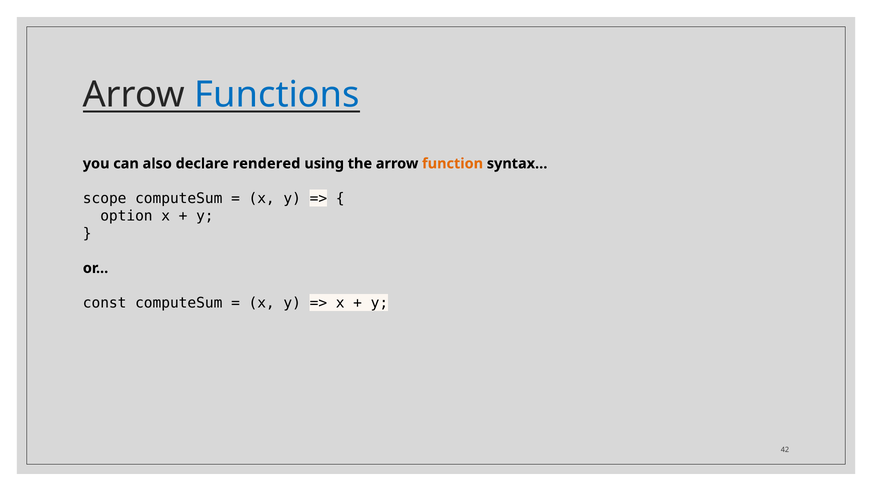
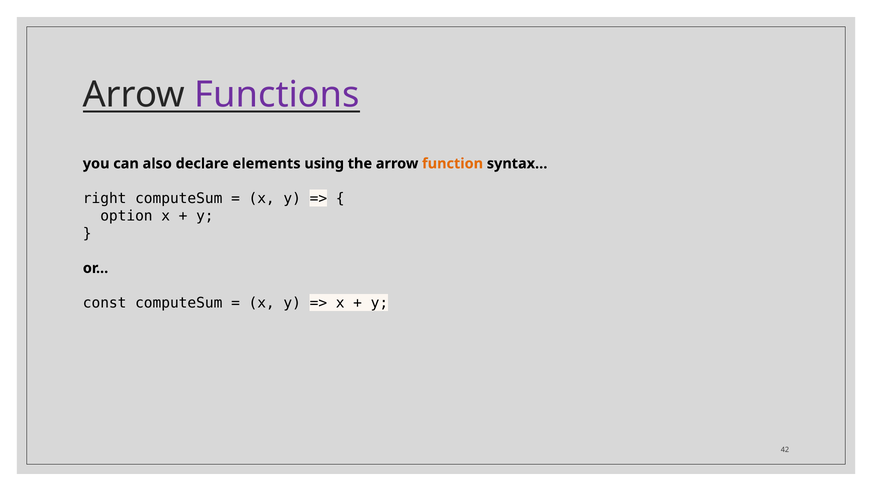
Functions colour: blue -> purple
rendered: rendered -> elements
scope: scope -> right
